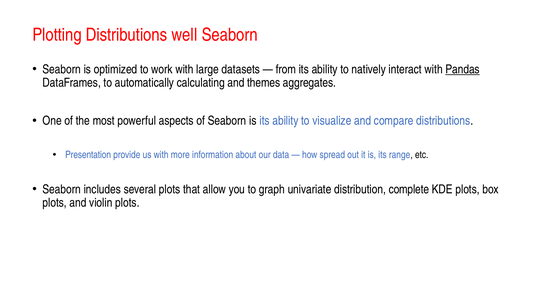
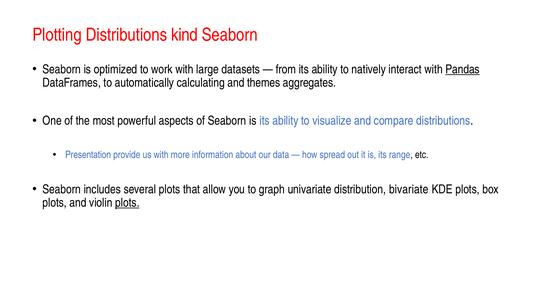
well: well -> kind
complete: complete -> bivariate
plots at (127, 203) underline: none -> present
